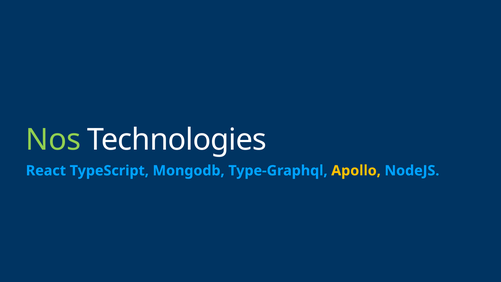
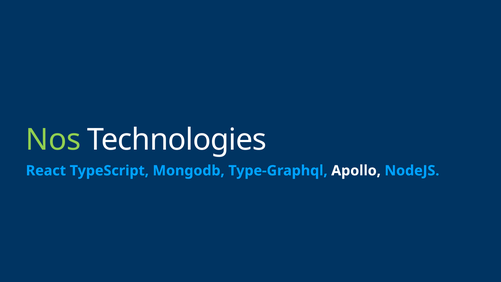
Apollo colour: yellow -> white
